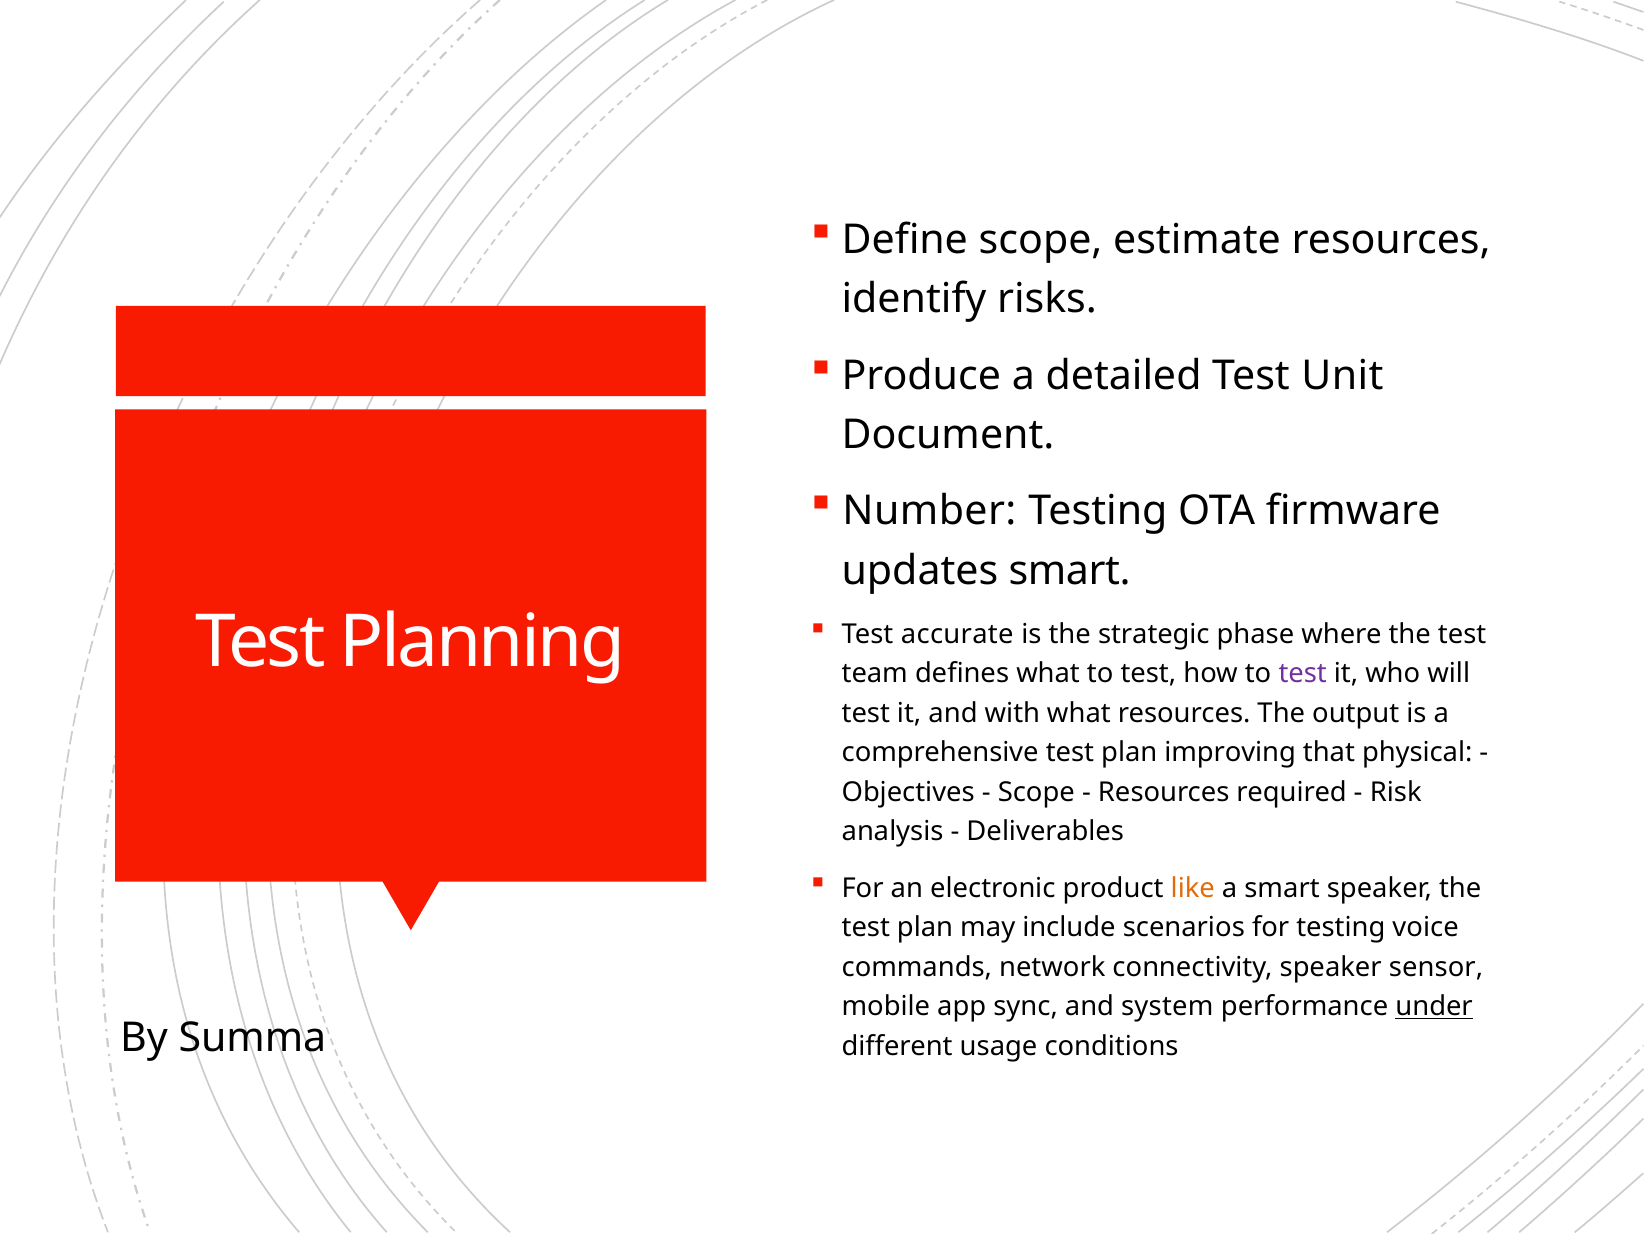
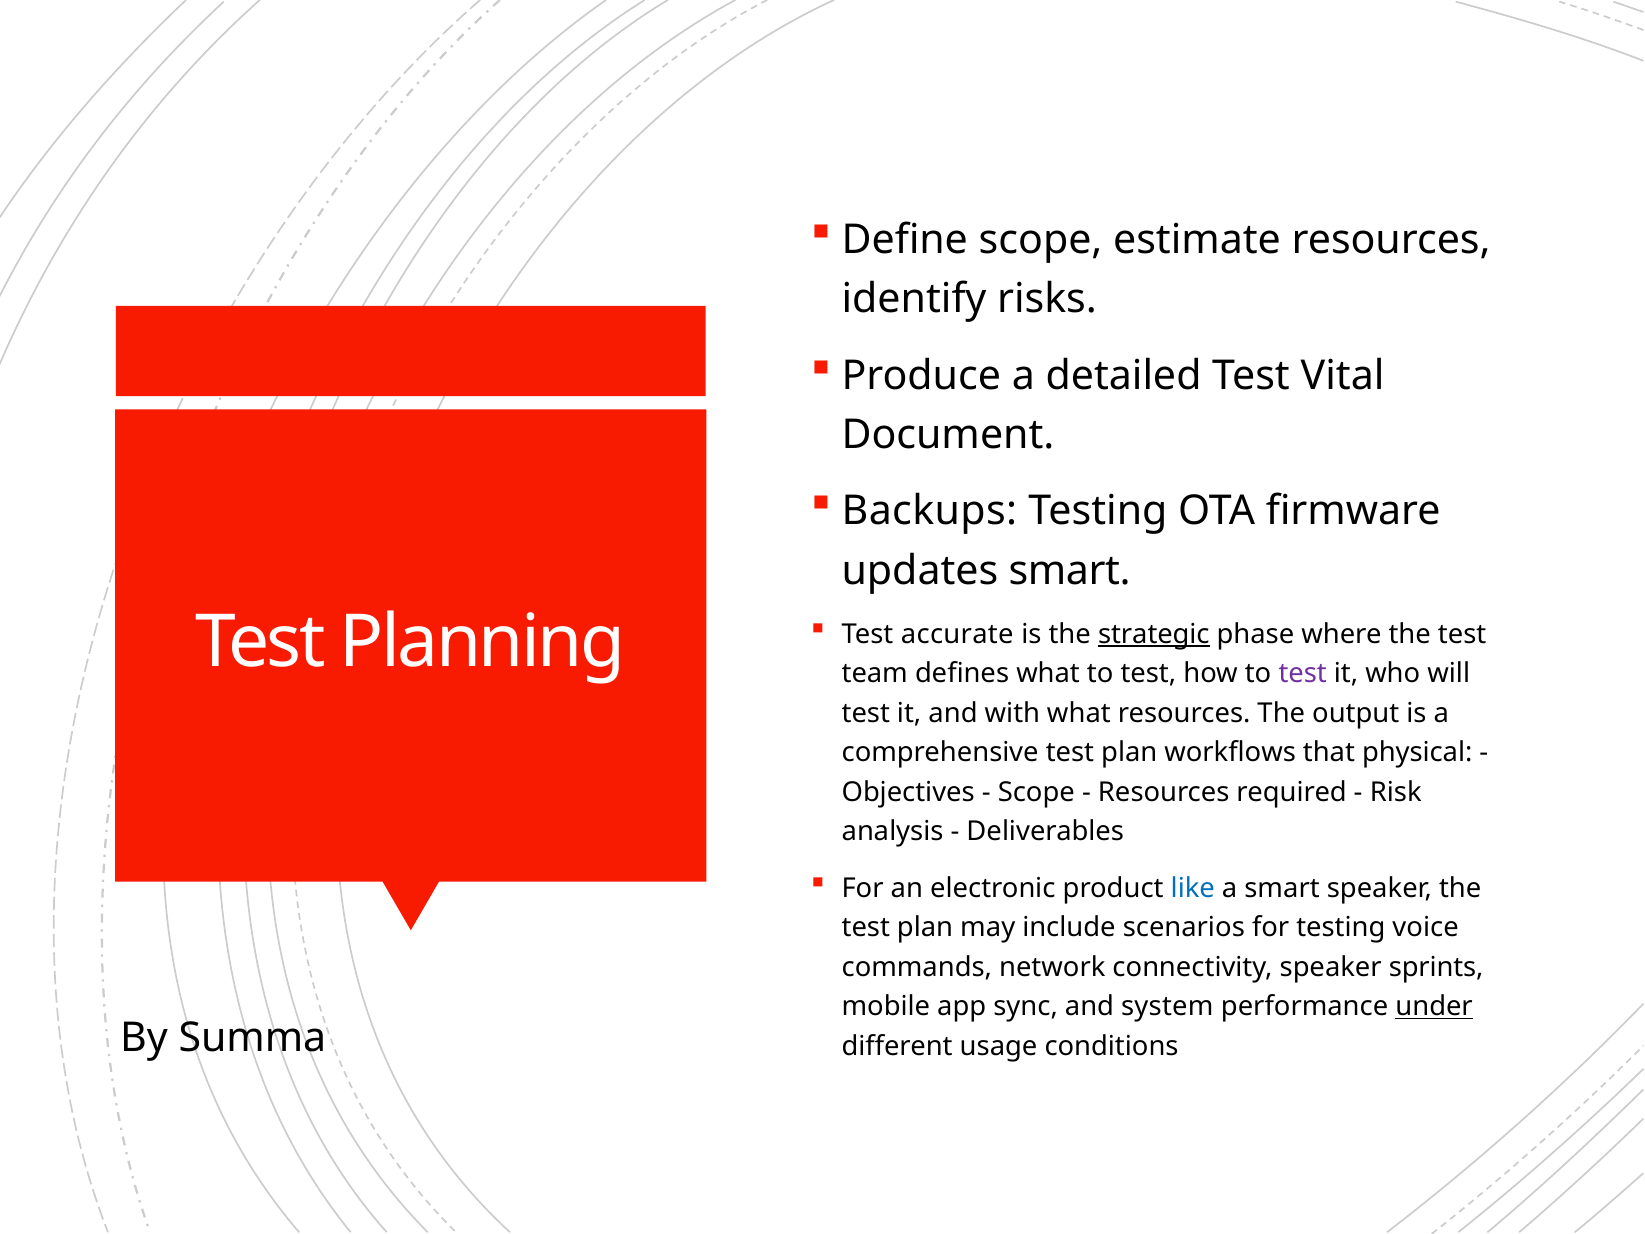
Unit: Unit -> Vital
Number: Number -> Backups
strategic underline: none -> present
improving: improving -> workflows
like colour: orange -> blue
sensor: sensor -> sprints
